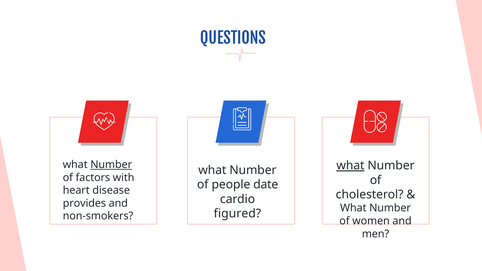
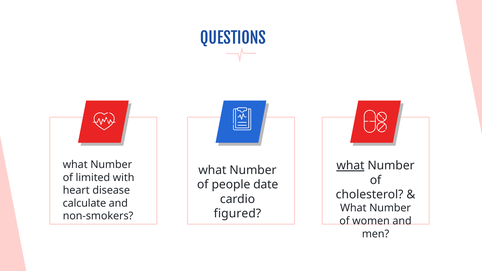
Number at (111, 165) underline: present -> none
factors: factors -> limited
provides: provides -> calculate
